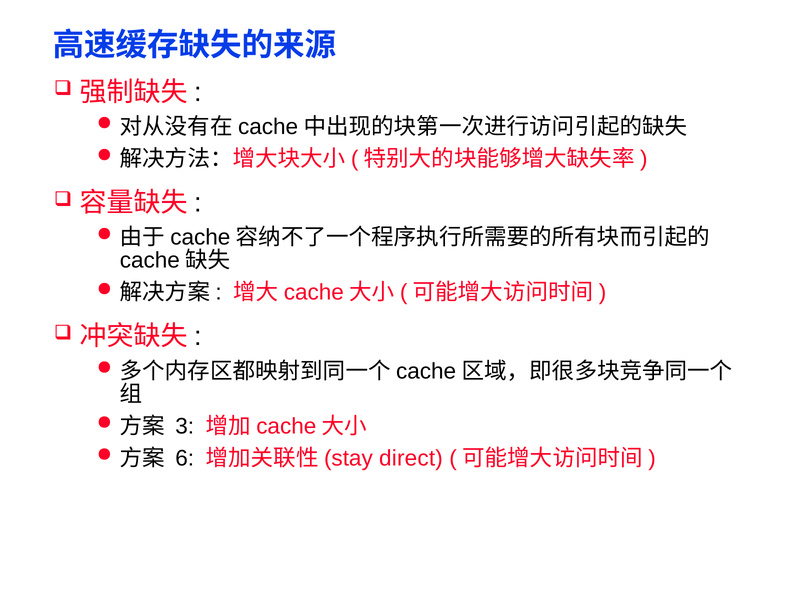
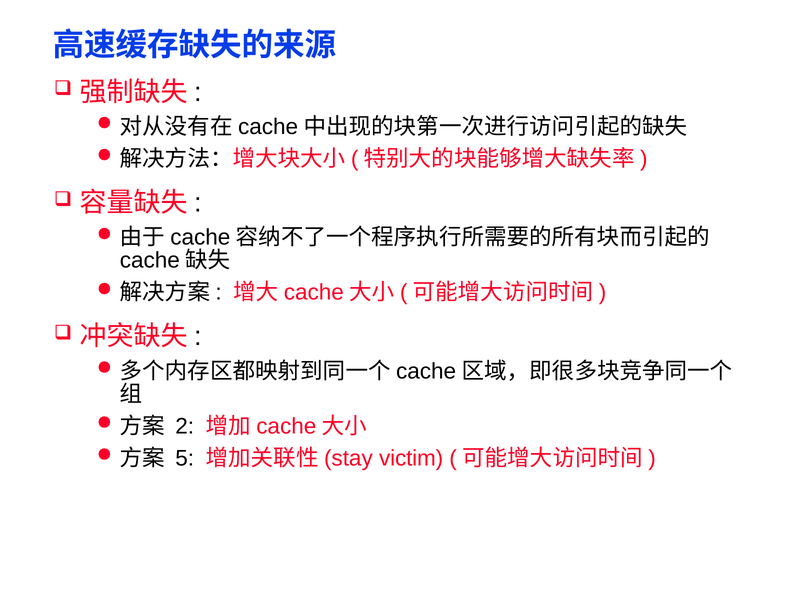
3: 3 -> 2
6: 6 -> 5
direct: direct -> victim
